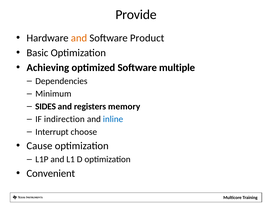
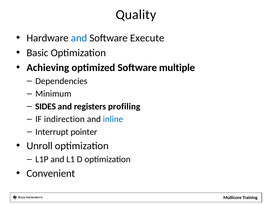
Provide: Provide -> Quality
and at (79, 38) colour: orange -> blue
Product: Product -> Execute
memory: memory -> profiling
choose: choose -> pointer
Cause: Cause -> Unroll
